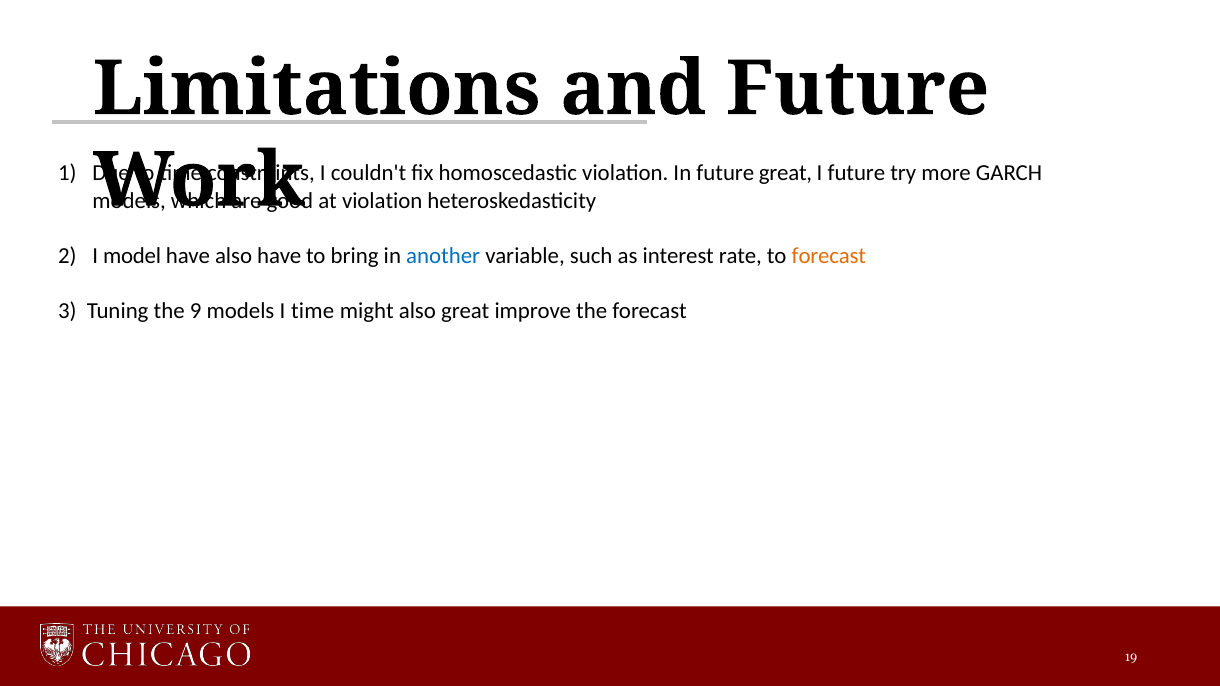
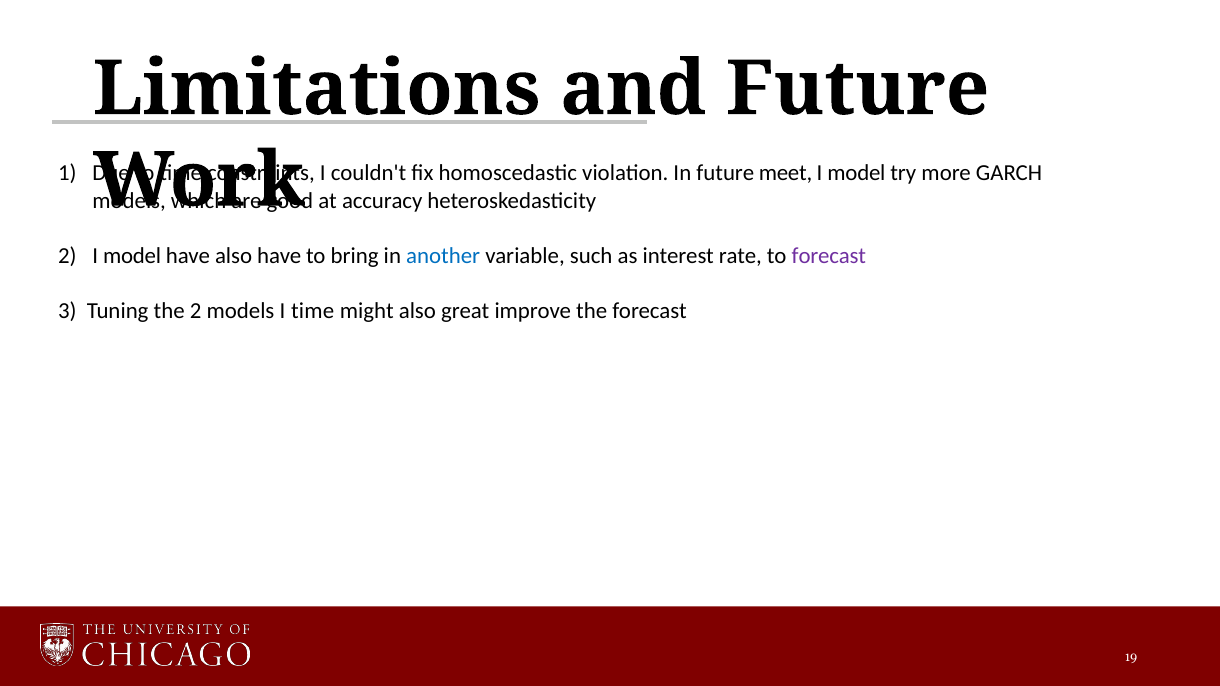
future great: great -> meet
future at (856, 174): future -> model
at violation: violation -> accuracy
forecast at (829, 256) colour: orange -> purple
the 9: 9 -> 2
